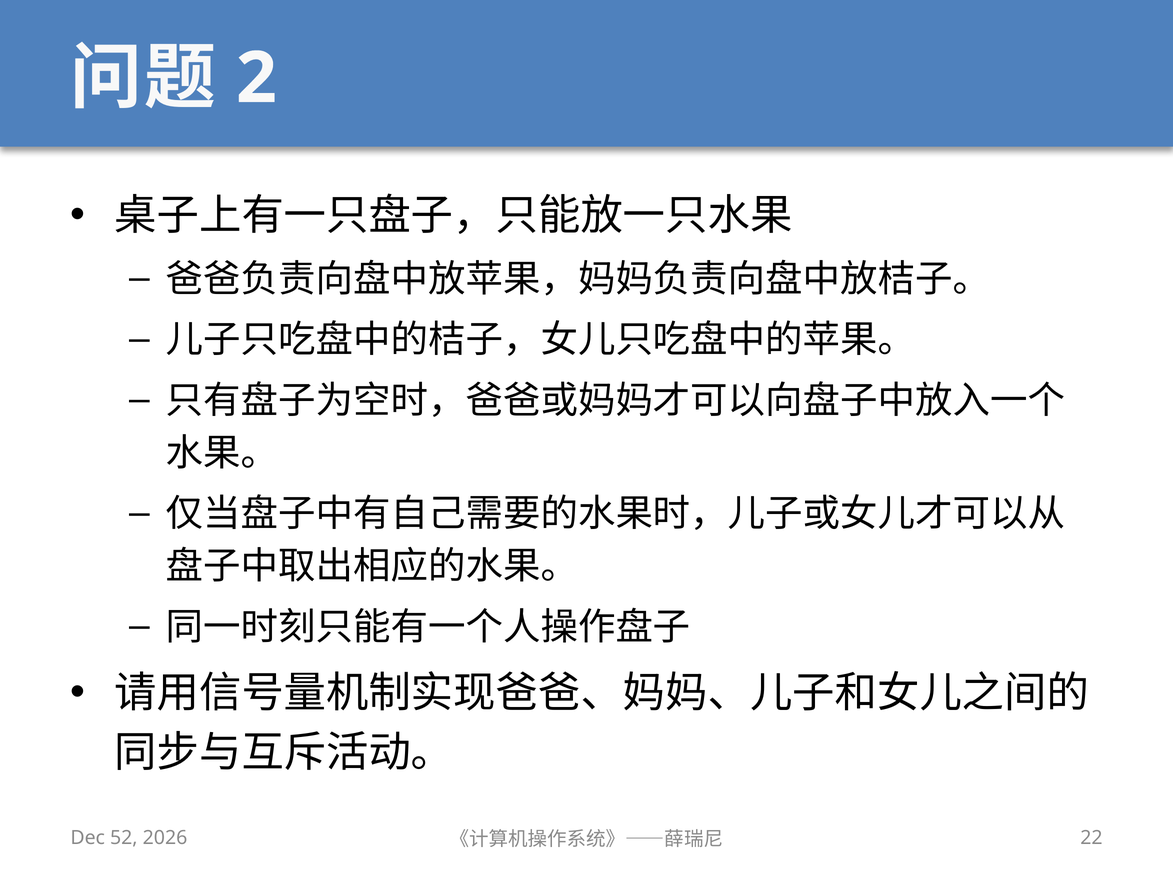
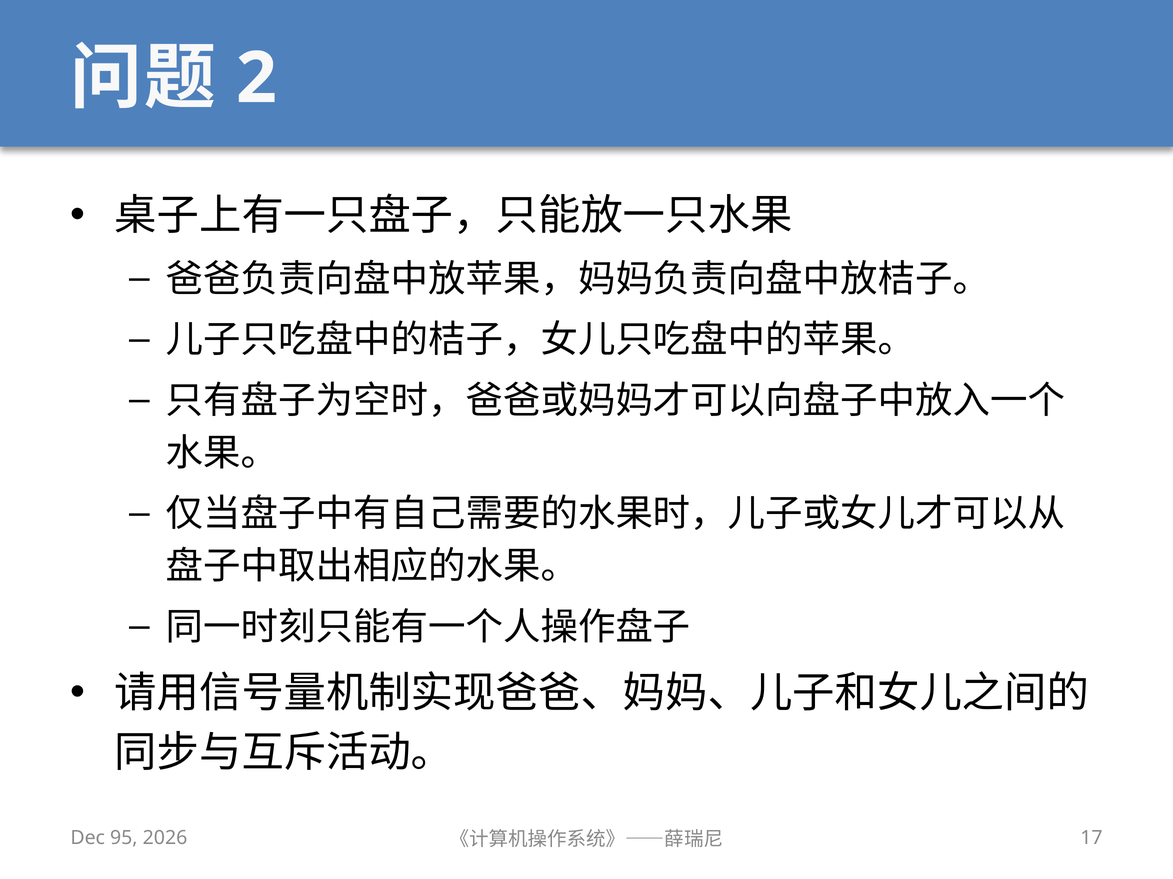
52: 52 -> 95
22: 22 -> 17
